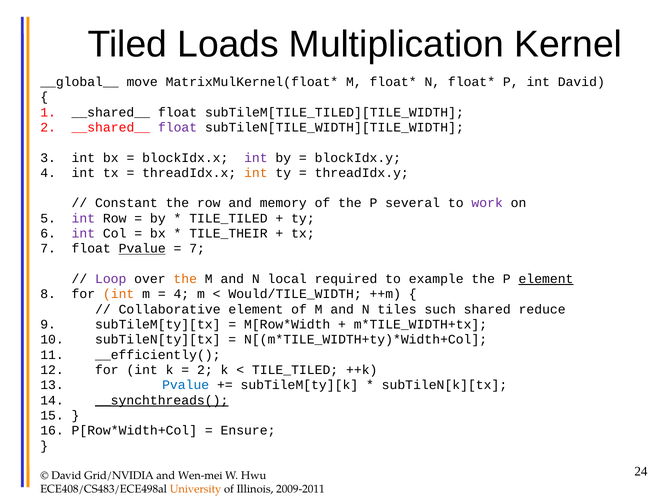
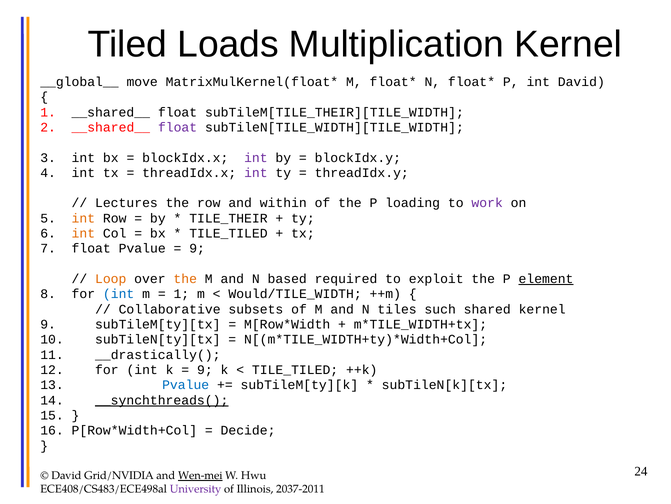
subTileM[TILE_TILED][TILE_WIDTH: subTileM[TILE_TILED][TILE_WIDTH -> subTileM[TILE_THEIR][TILE_WIDTH
int at (256, 173) colour: orange -> purple
Constant: Constant -> Lectures
memory: memory -> within
several: several -> loading
int at (83, 218) colour: purple -> orange
TILE_TILED at (228, 218): TILE_TILED -> TILE_THEIR
int at (83, 233) colour: purple -> orange
TILE_THEIR at (228, 233): TILE_THEIR -> TILE_TILED
Pvalue at (142, 248) underline: present -> none
7 at (197, 248): 7 -> 9
Loop colour: purple -> orange
local: local -> based
example: example -> exploit
int at (119, 294) colour: orange -> blue
4 at (181, 294): 4 -> 1
Collaborative element: element -> subsets
shared reduce: reduce -> kernel
__efficiently(: __efficiently( -> __drastically(
2 at (205, 369): 2 -> 9
Ensure: Ensure -> Decide
Wen-mei underline: none -> present
University colour: orange -> purple
2009-2011: 2009-2011 -> 2037-2011
